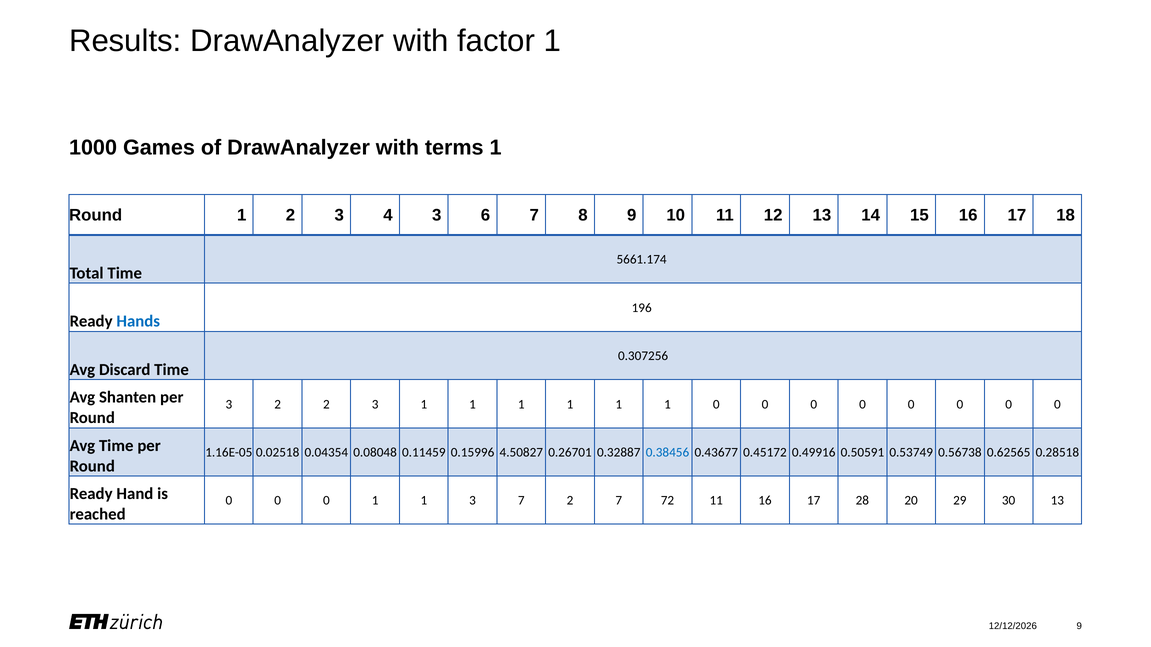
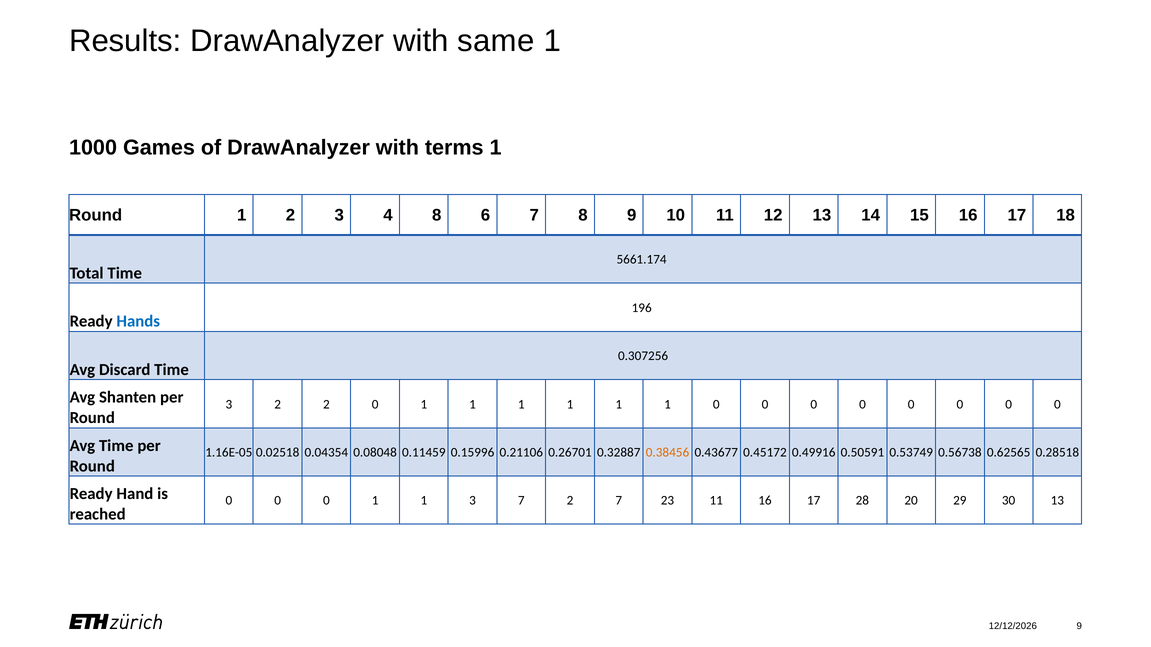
factor: factor -> same
4 3: 3 -> 8
2 2 3: 3 -> 0
4.50827: 4.50827 -> 0.21106
0.38456 colour: blue -> orange
72: 72 -> 23
